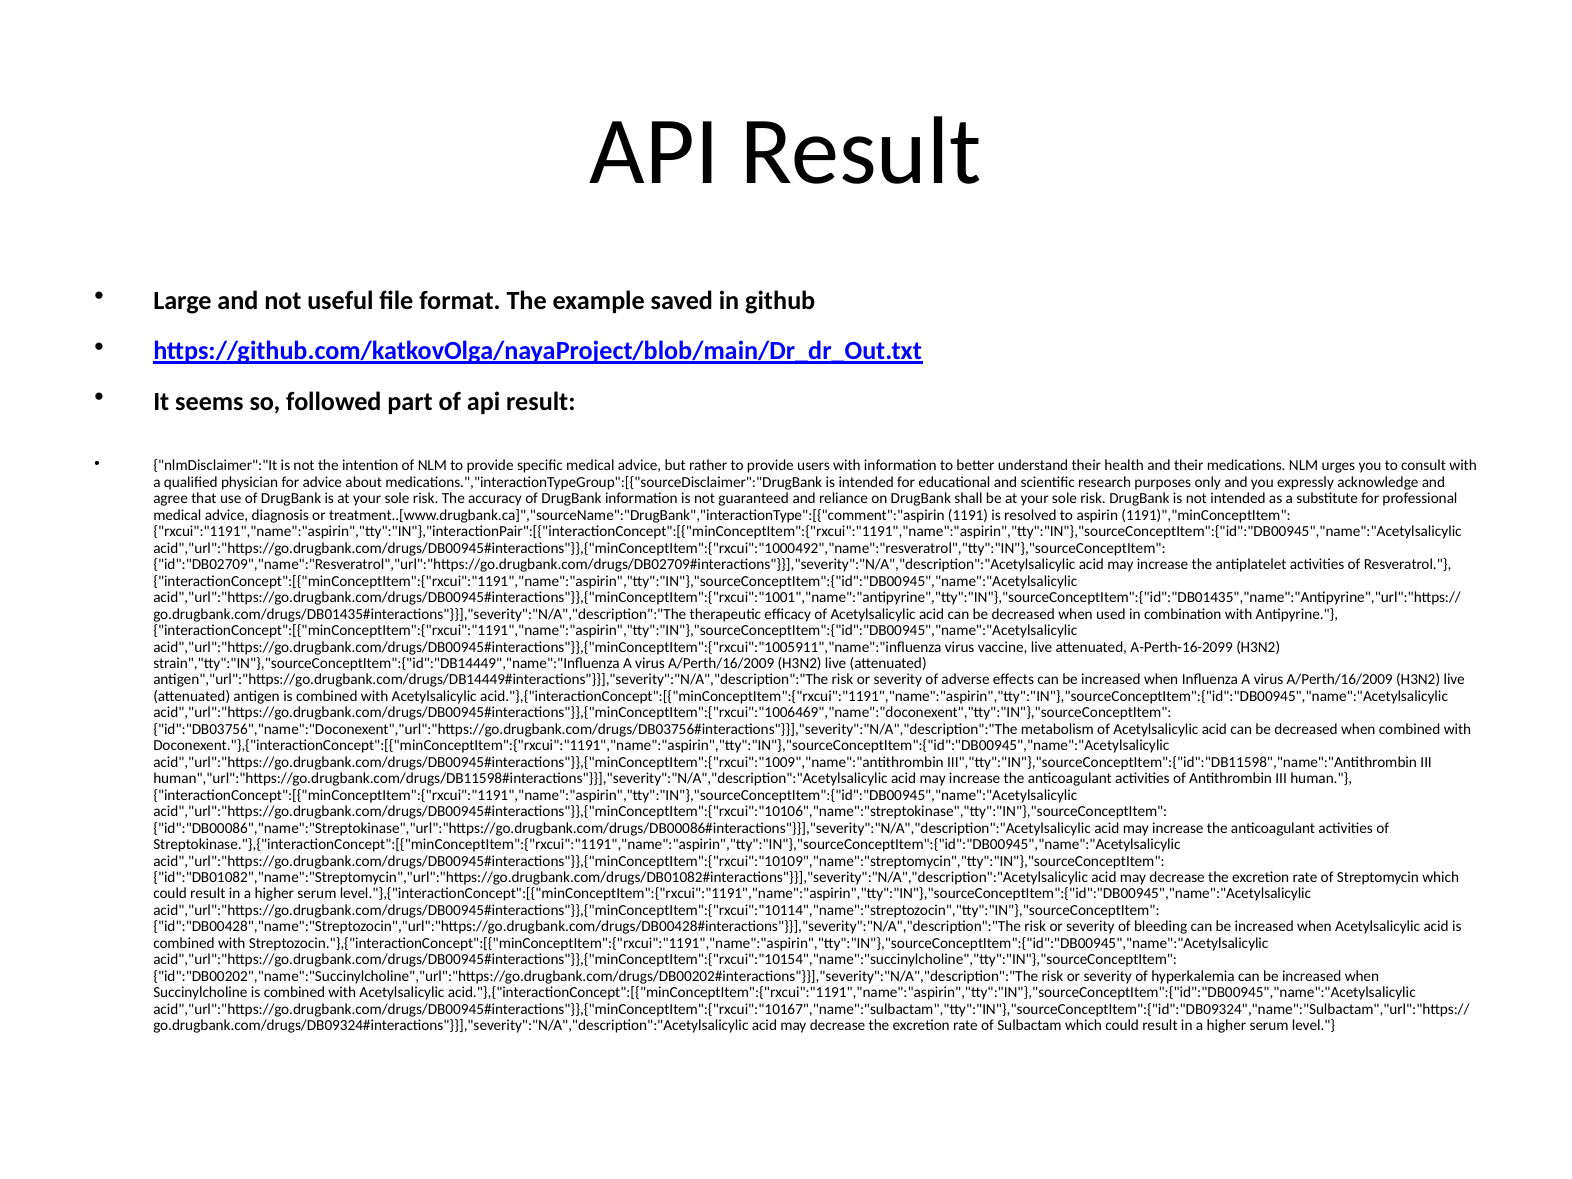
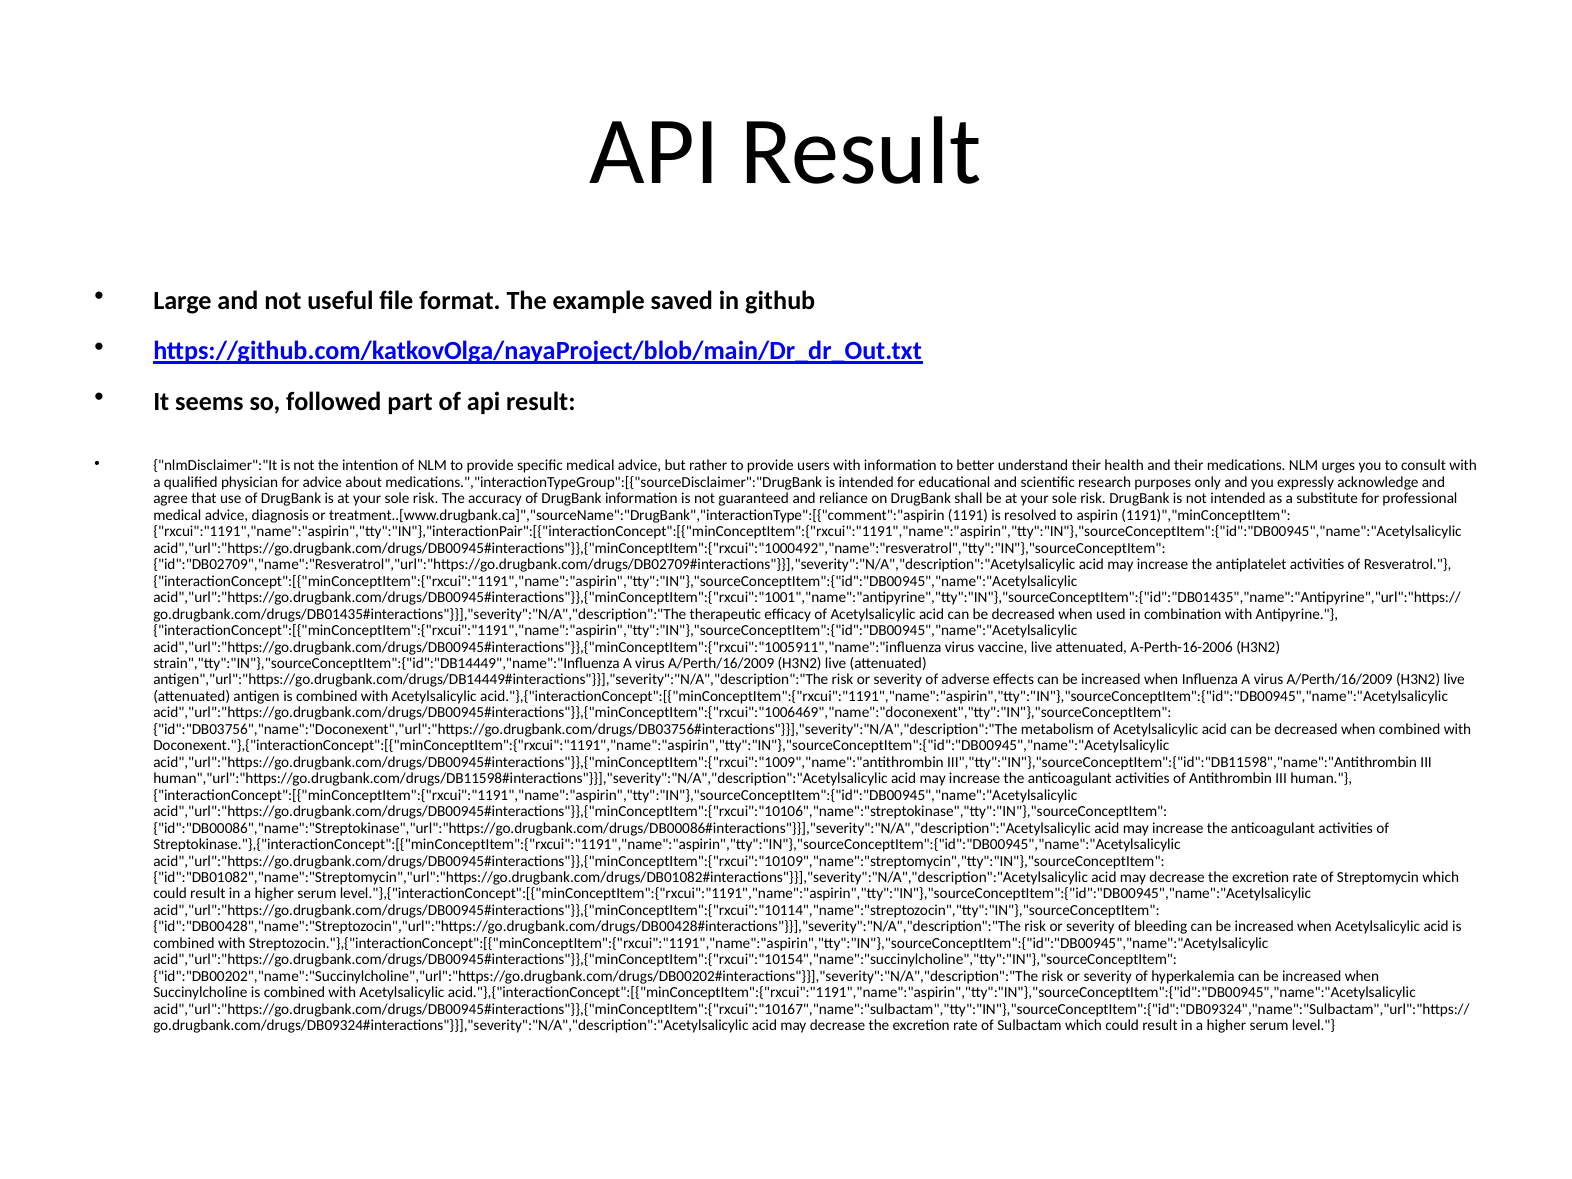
A-Perth-16-2099: A-Perth-16-2099 -> A-Perth-16-2006
